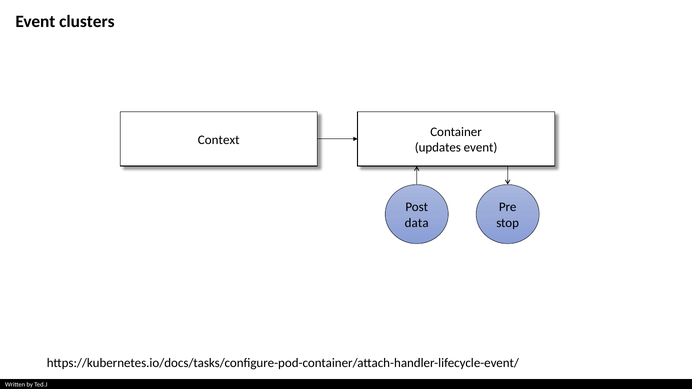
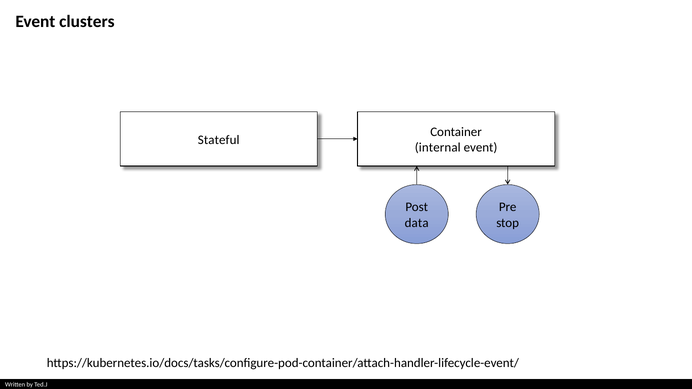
Context: Context -> Stateful
updates: updates -> internal
